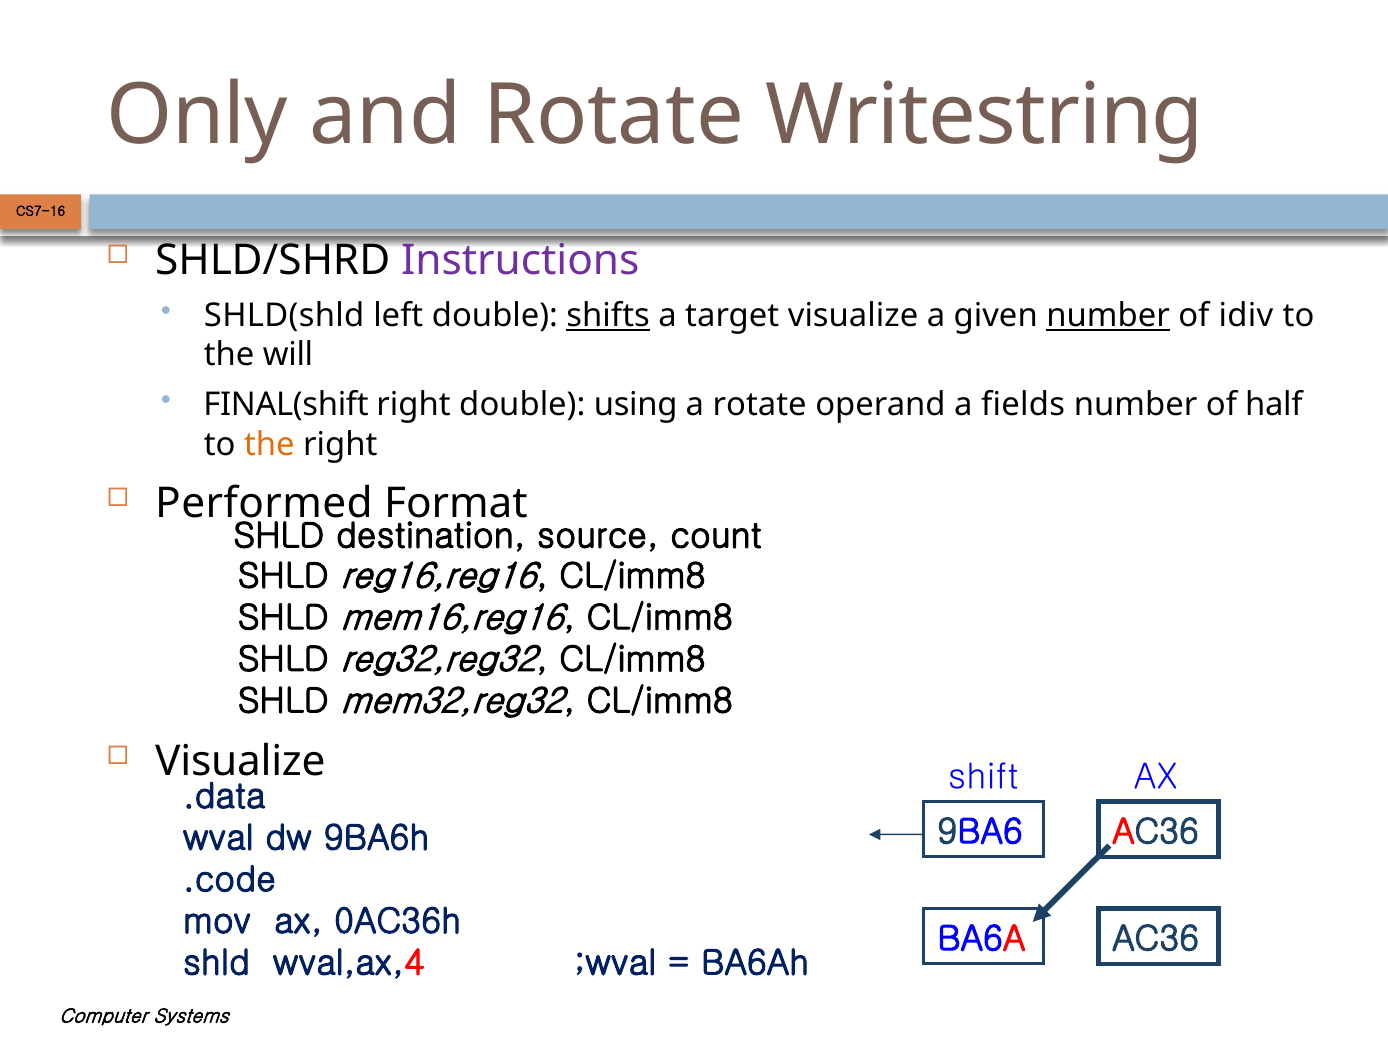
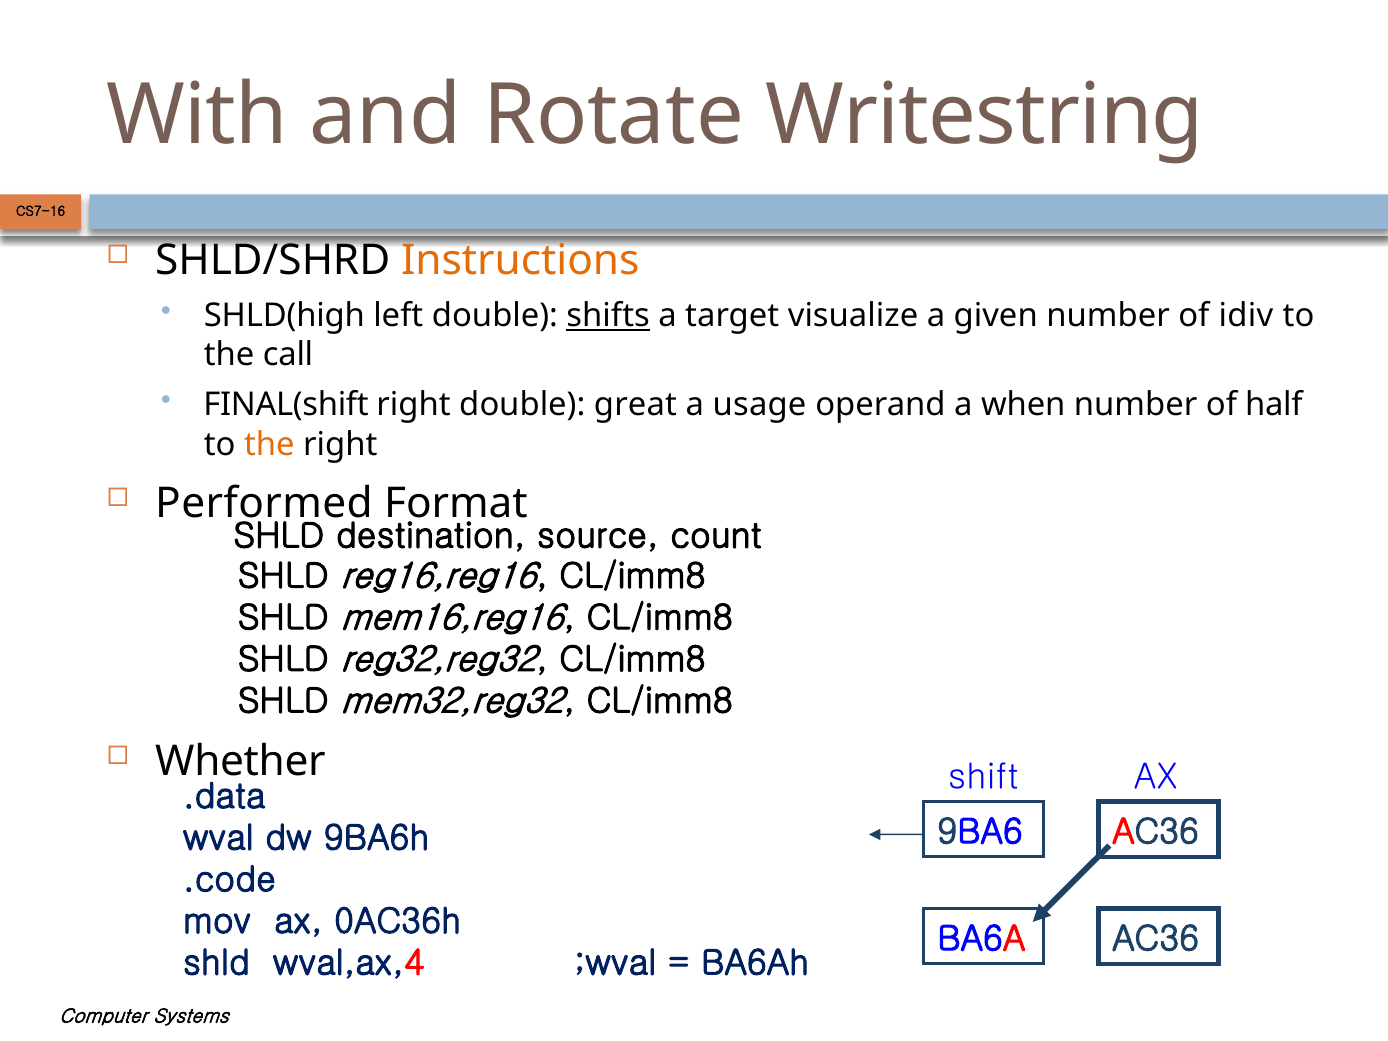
Only: Only -> With
Instructions colour: purple -> orange
SHLD(shld: SHLD(shld -> SHLD(high
number at (1108, 316) underline: present -> none
will: will -> call
using: using -> great
a rotate: rotate -> usage
fields: fields -> when
Visualize at (240, 761): Visualize -> Whether
